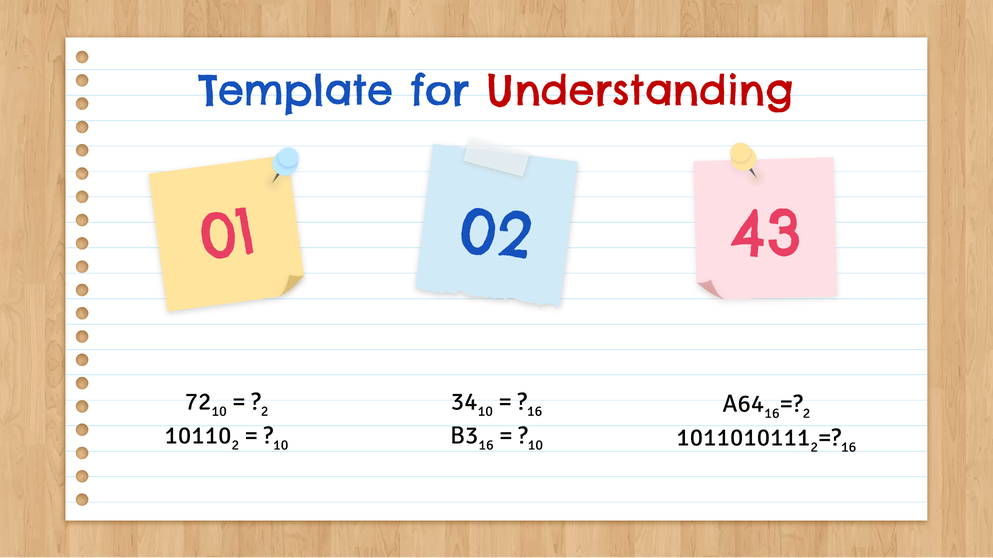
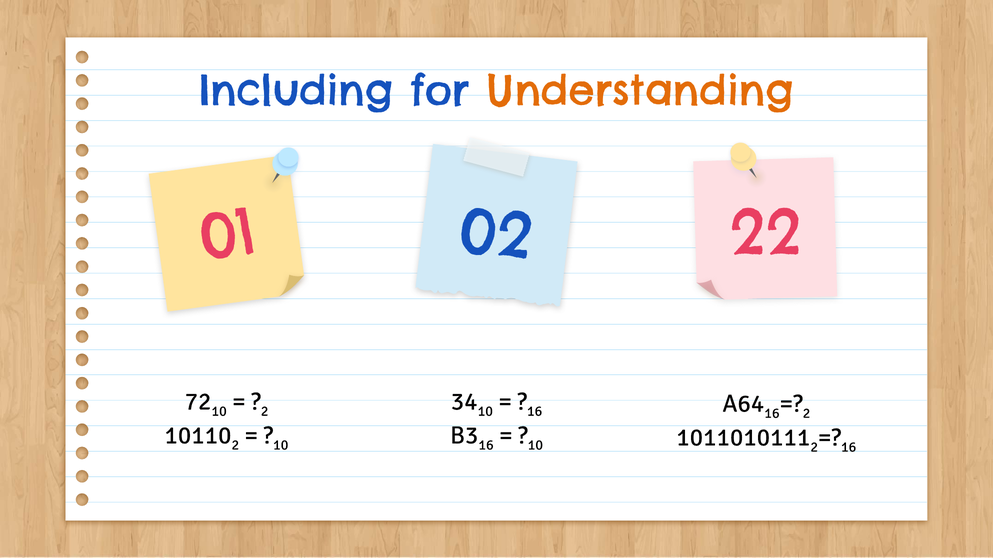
Template: Template -> Including
Understanding colour: red -> orange
43: 43 -> 22
